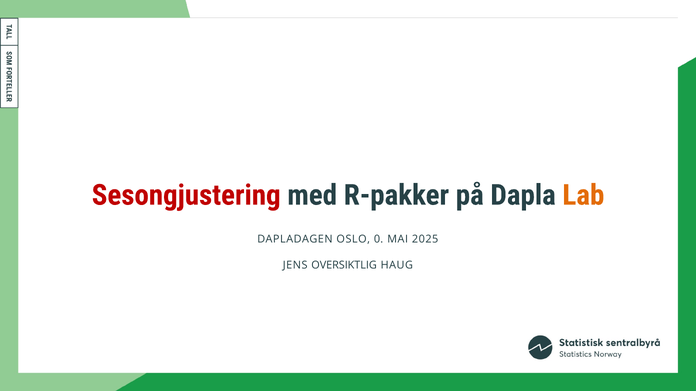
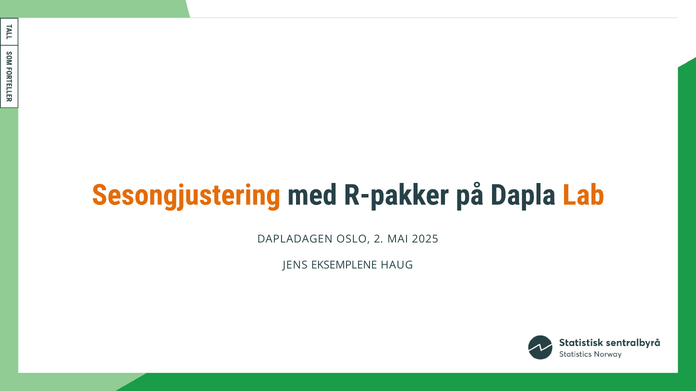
Sesongjustering colour: red -> orange
0: 0 -> 2
OVERSIKTLIG: OVERSIKTLIG -> EKSEMPLENE
